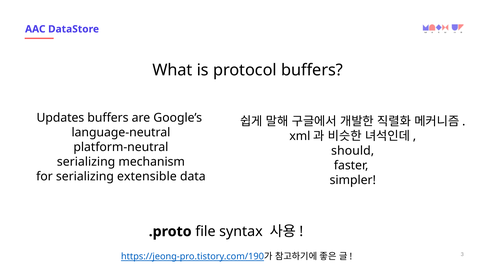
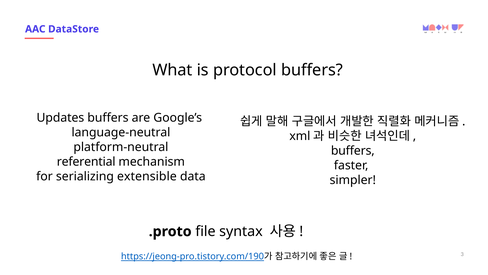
should at (353, 151): should -> buffers
serializing at (86, 162): serializing -> referential
